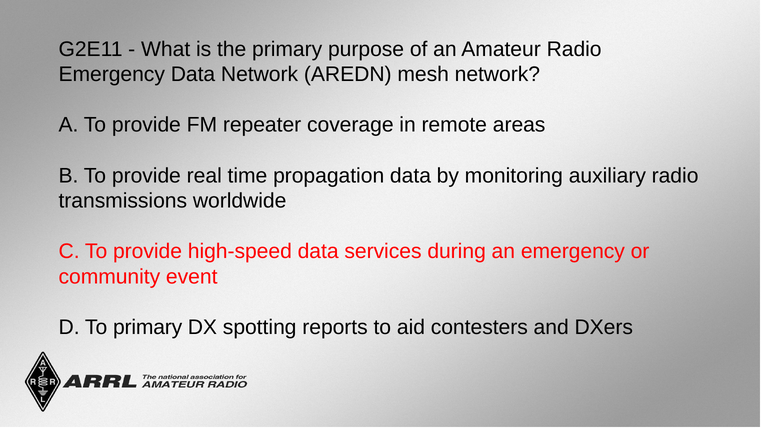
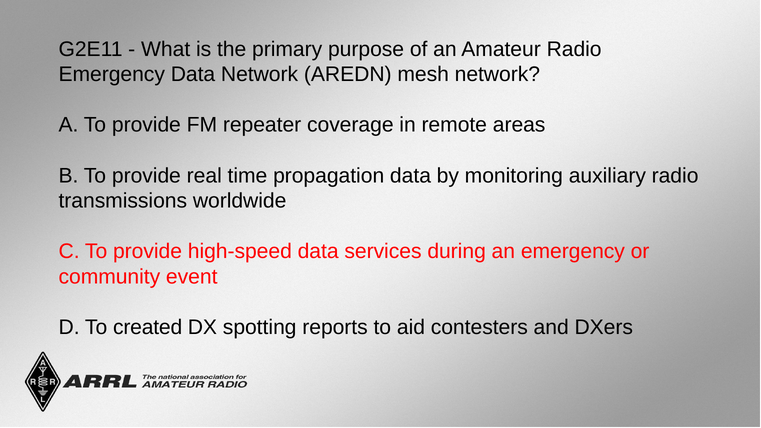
To primary: primary -> created
